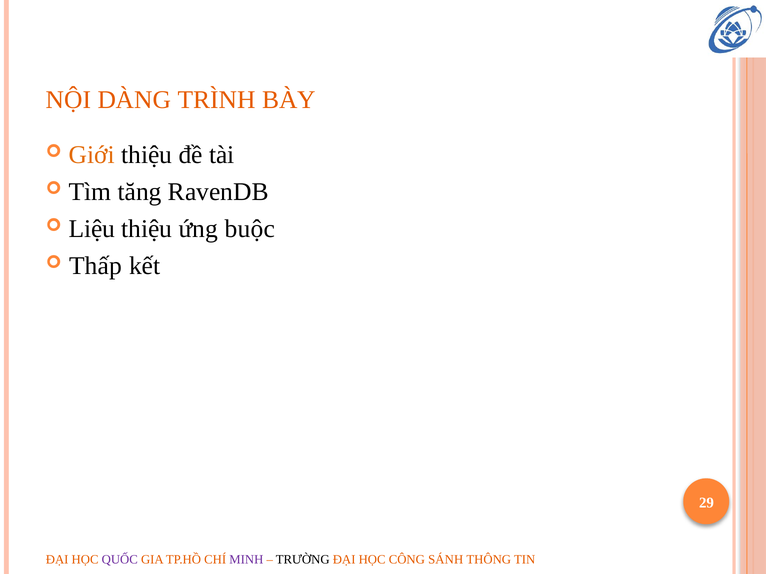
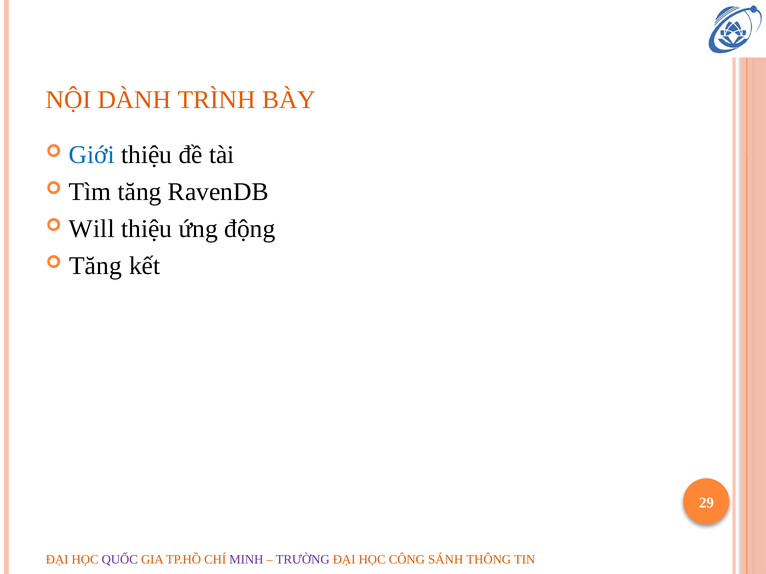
DÀNG: DÀNG -> DÀNH
Giới colour: orange -> blue
Liệu: Liệu -> Will
buộc: buộc -> động
Thấp at (96, 266): Thấp -> Tăng
TRƯỜNG colour: black -> purple
